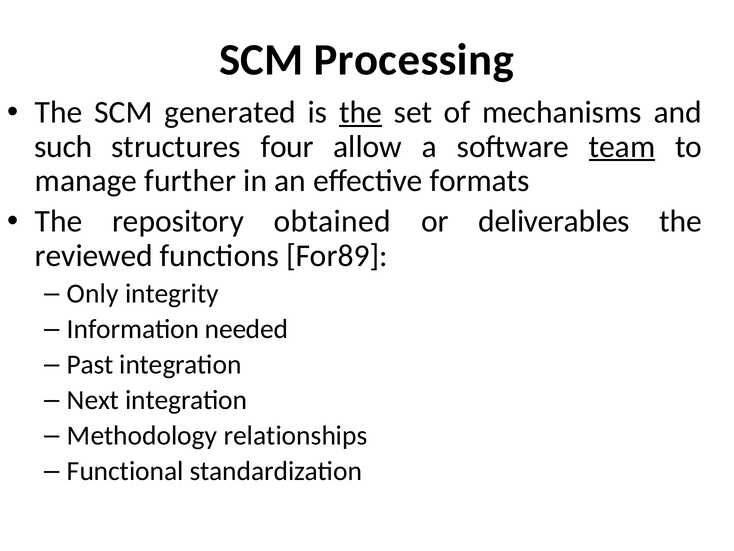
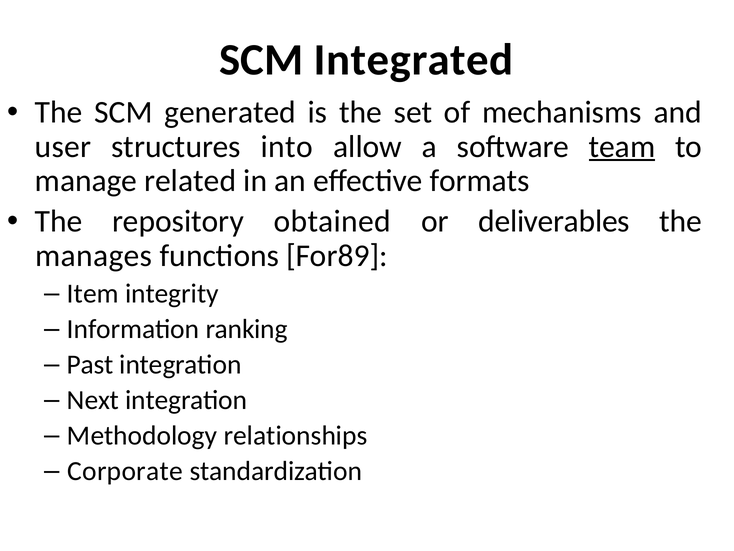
Processing: Processing -> Integrated
the at (360, 112) underline: present -> none
such: such -> user
four: four -> into
further: further -> related
reviewed: reviewed -> manages
Only: Only -> Item
needed: needed -> ranking
Functional: Functional -> Corporate
